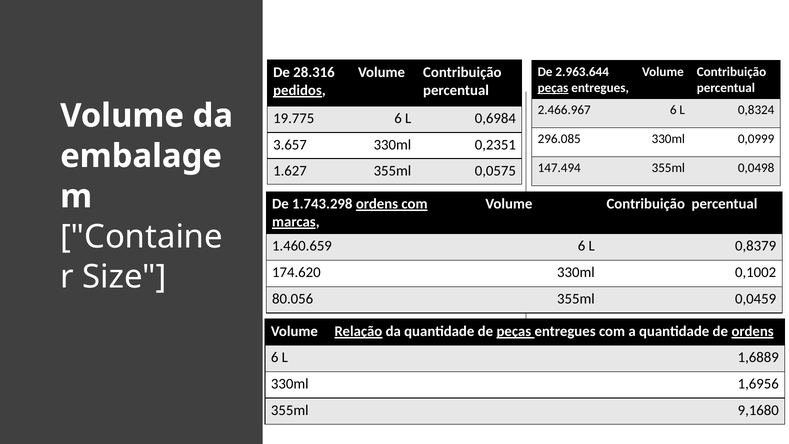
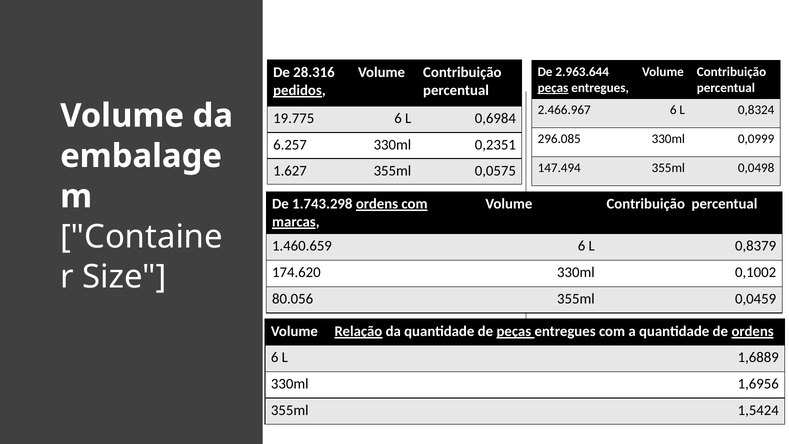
3.657: 3.657 -> 6.257
9,1680: 9,1680 -> 1,5424
